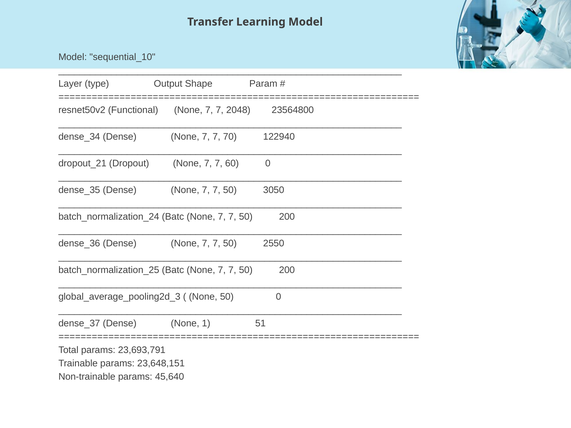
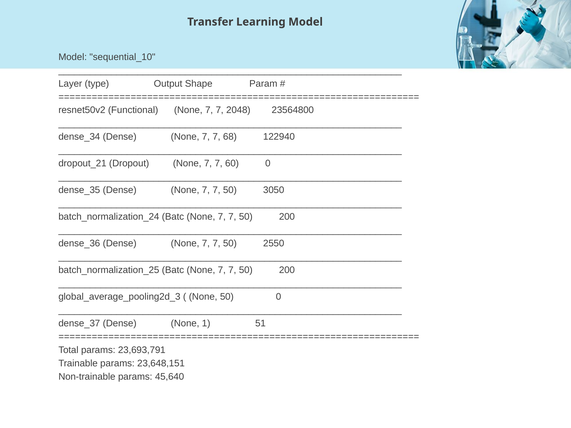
70: 70 -> 68
